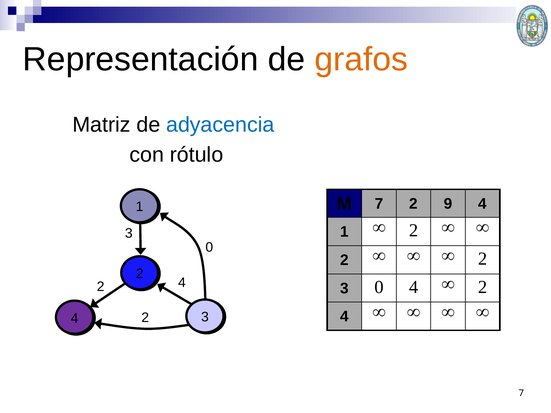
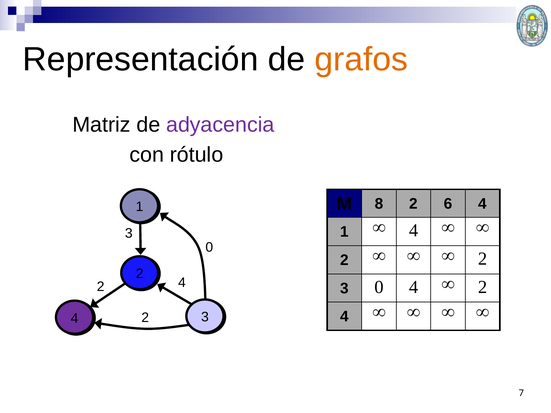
adyacencia colour: blue -> purple
M 7: 7 -> 8
9: 9 -> 6
2 at (414, 231): 2 -> 4
